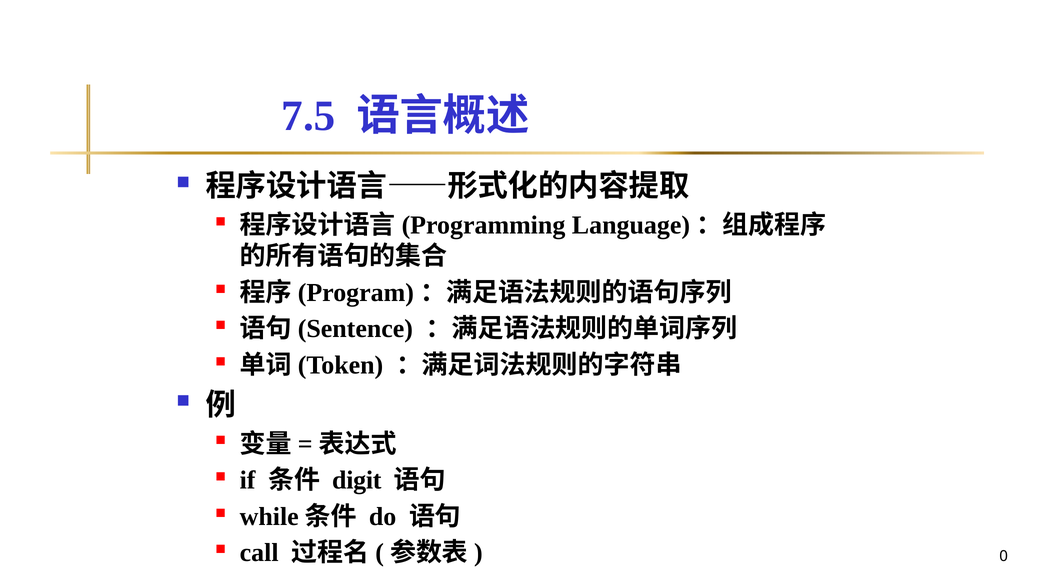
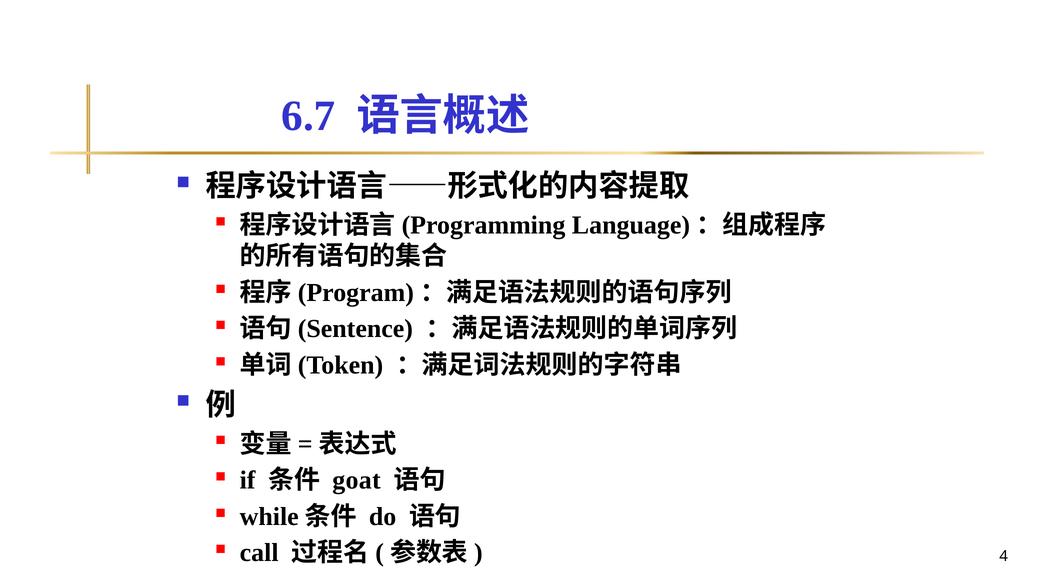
7.5: 7.5 -> 6.7
digit: digit -> goat
0: 0 -> 4
